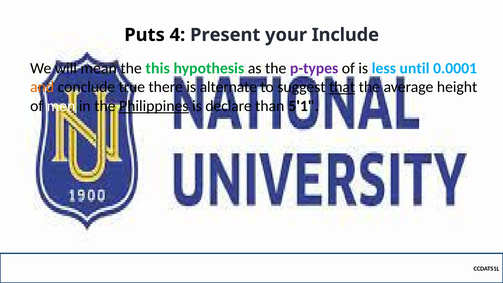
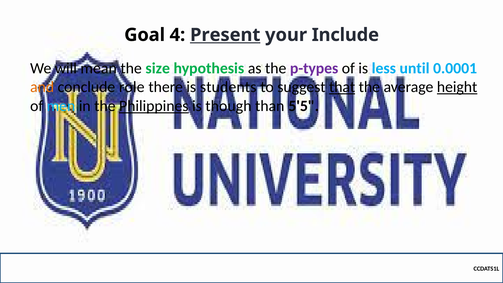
Puts: Puts -> Goal
Present underline: none -> present
this: this -> size
true: true -> role
alternate: alternate -> students
height underline: none -> present
men colour: white -> light blue
declare: declare -> though
5'1: 5'1 -> 5'5
